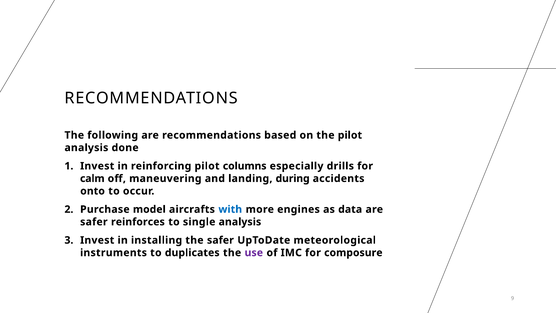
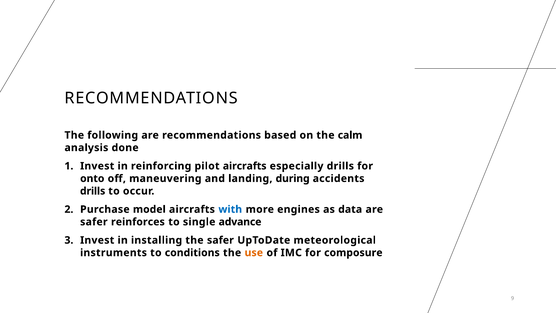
the pilot: pilot -> calm
pilot columns: columns -> aircrafts
calm: calm -> onto
onto at (93, 191): onto -> drills
single analysis: analysis -> advance
duplicates: duplicates -> conditions
use colour: purple -> orange
